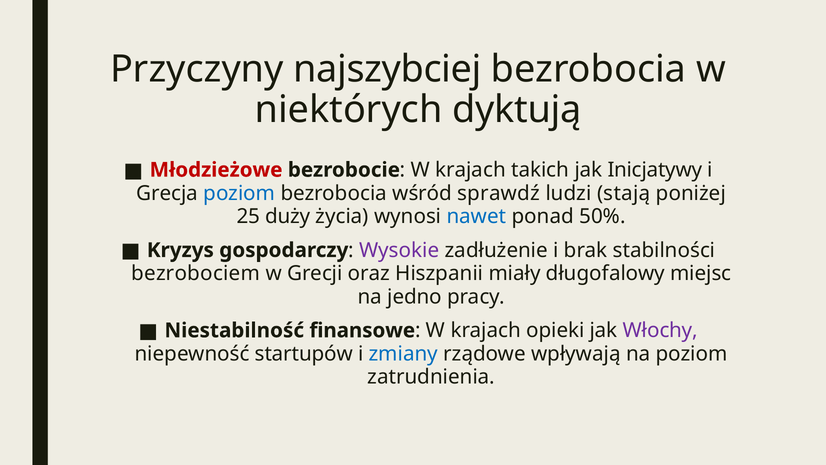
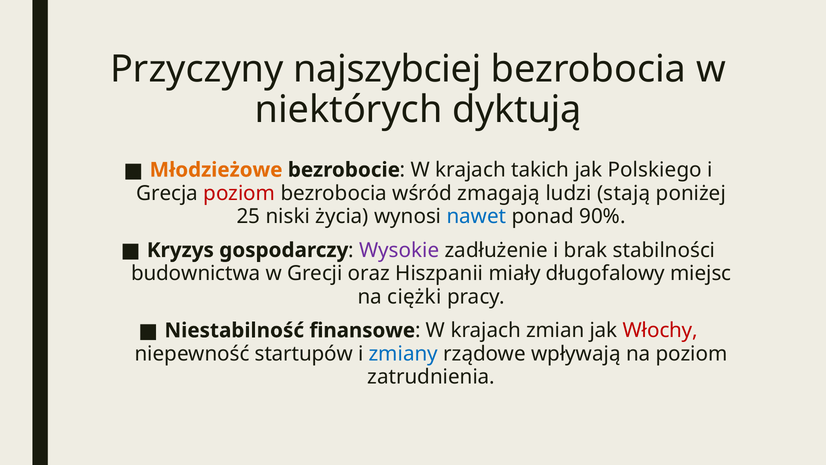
Młodzieżowe colour: red -> orange
Inicjatywy: Inicjatywy -> Polskiego
poziom at (239, 193) colour: blue -> red
sprawdź: sprawdź -> zmagają
duży: duży -> niski
50%: 50% -> 90%
bezrobociem: bezrobociem -> budownictwa
jedno: jedno -> ciężki
opieki: opieki -> zmian
Włochy colour: purple -> red
